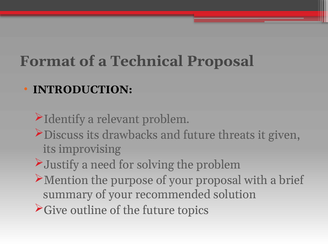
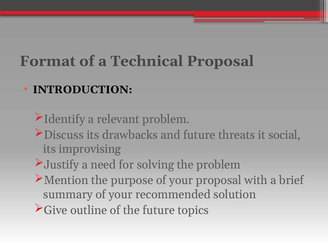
given: given -> social
